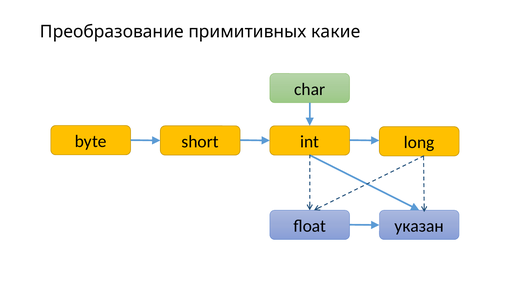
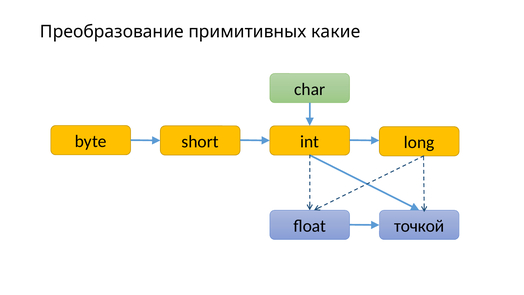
указан: указан -> точкой
